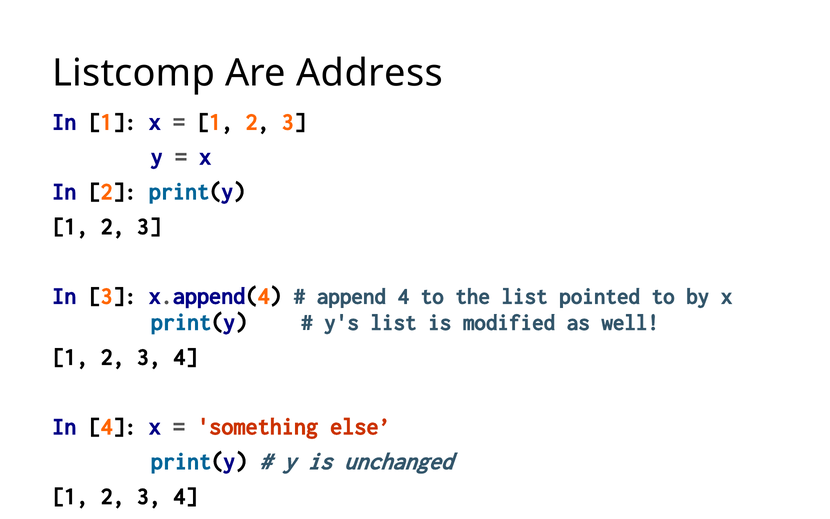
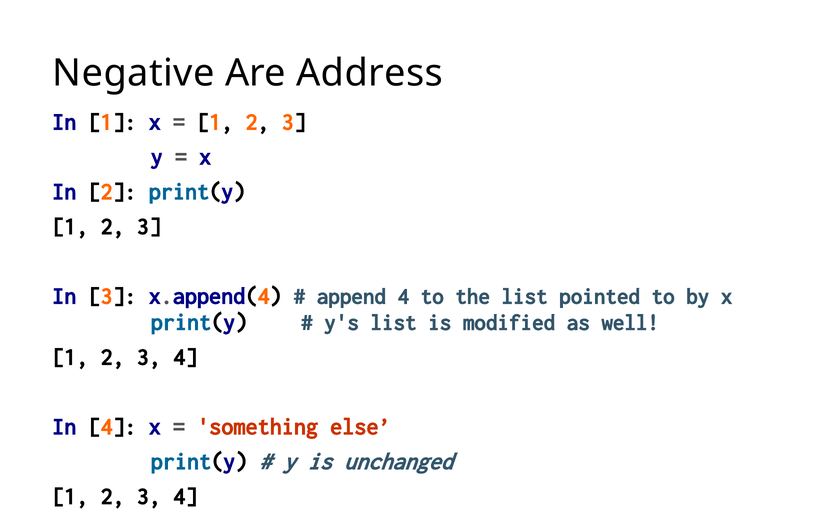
Listcomp: Listcomp -> Negative
